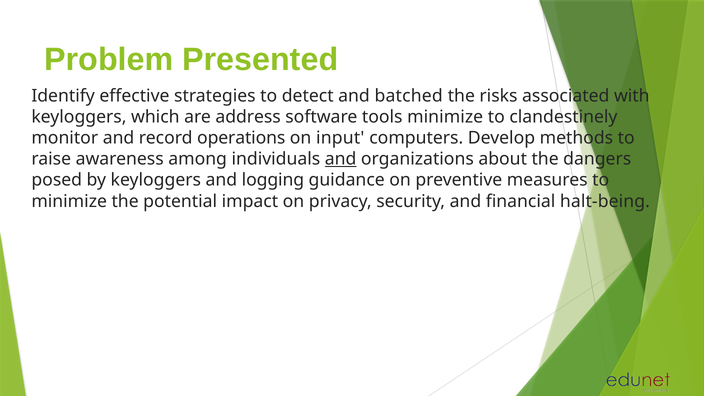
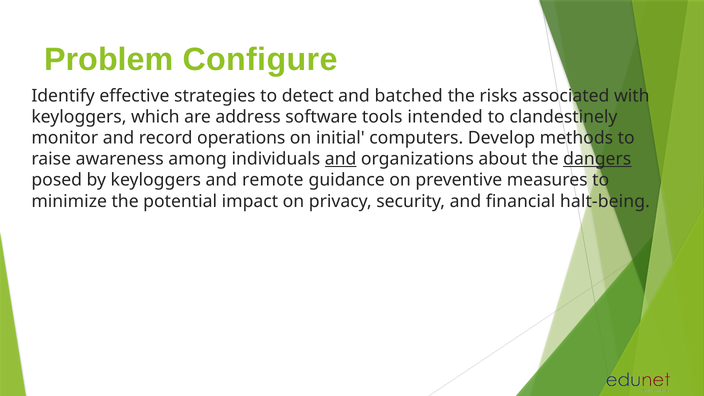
Presented: Presented -> Configure
tools minimize: minimize -> intended
input: input -> initial
dangers underline: none -> present
logging: logging -> remote
